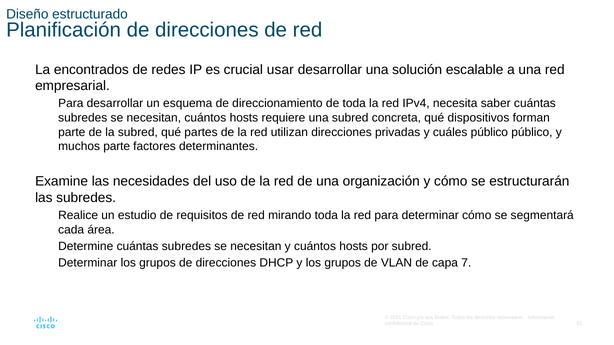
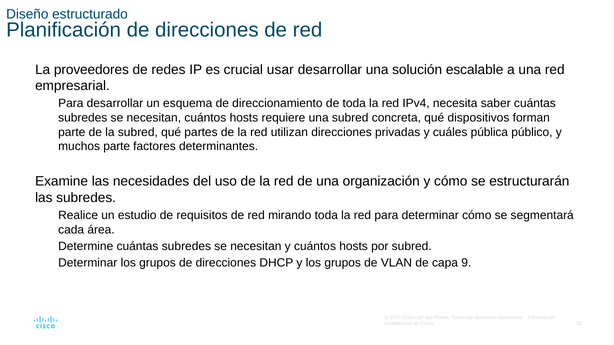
encontrados: encontrados -> proveedores
cuáles público: público -> pública
7: 7 -> 9
